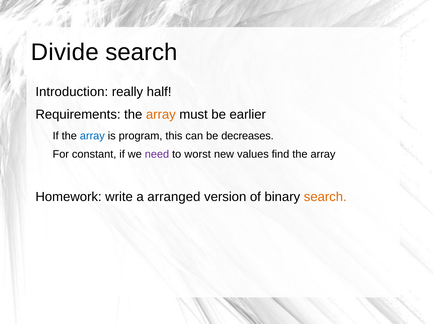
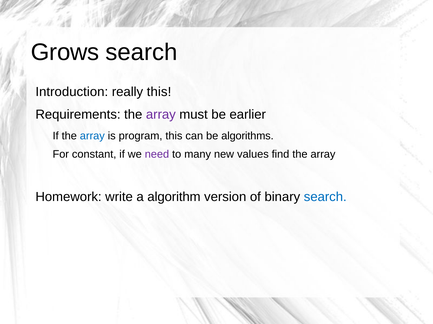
Divide: Divide -> Grows
really half: half -> this
array at (161, 115) colour: orange -> purple
decreases: decreases -> algorithms
worst: worst -> many
arranged: arranged -> algorithm
search at (325, 197) colour: orange -> blue
